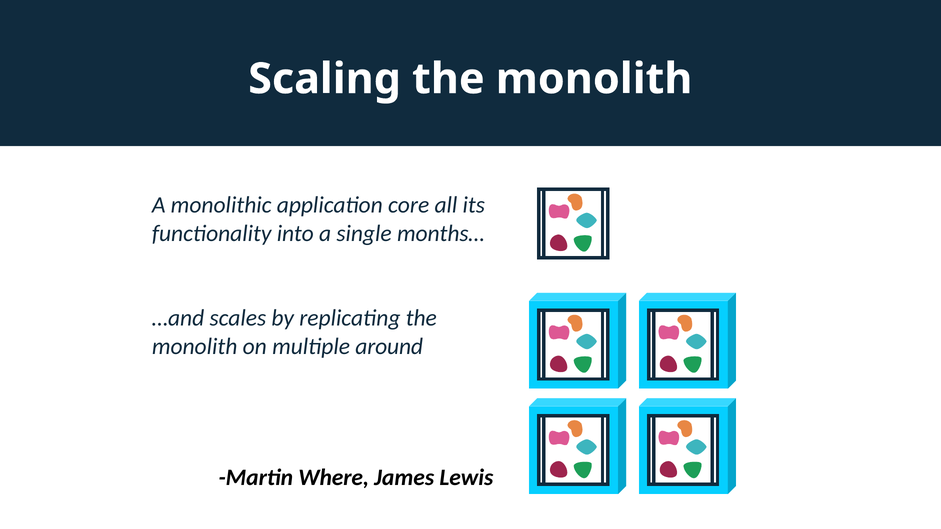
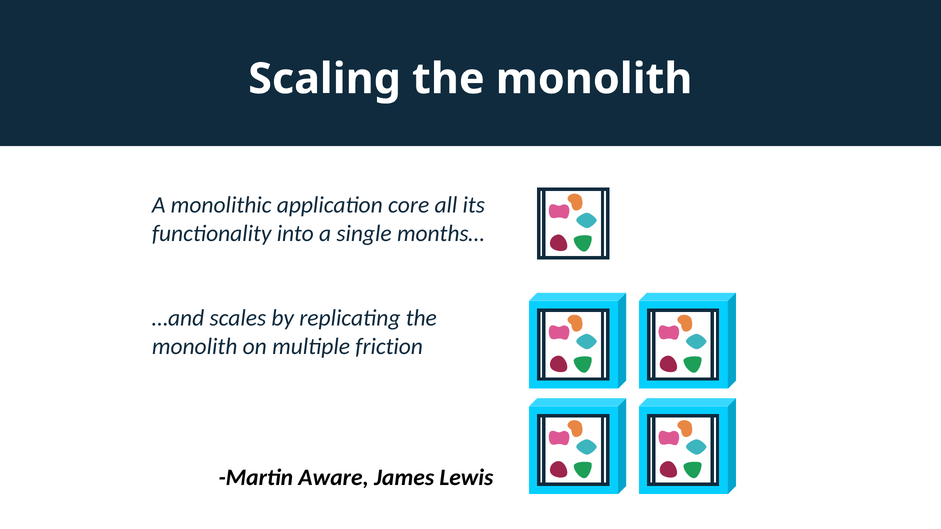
around: around -> friction
Where: Where -> Aware
